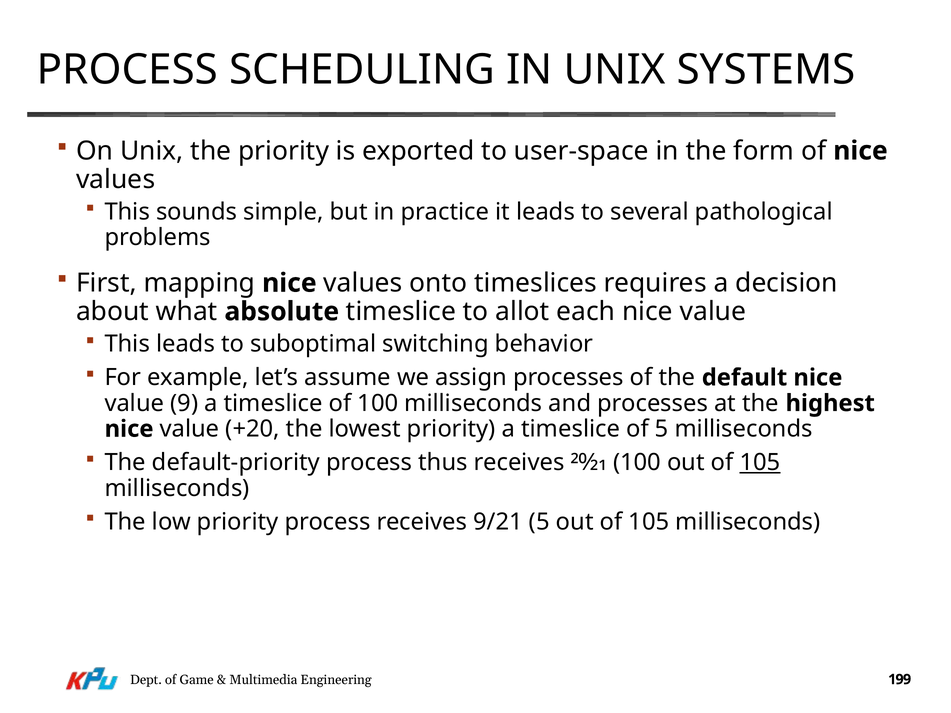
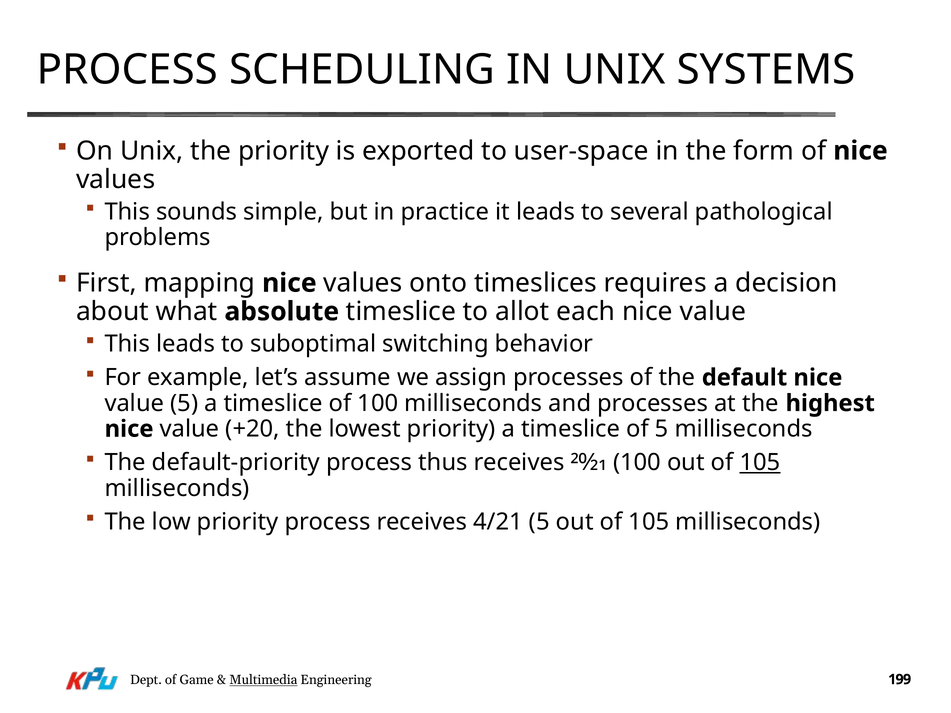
value 9: 9 -> 5
9/21: 9/21 -> 4/21
Multimedia underline: none -> present
